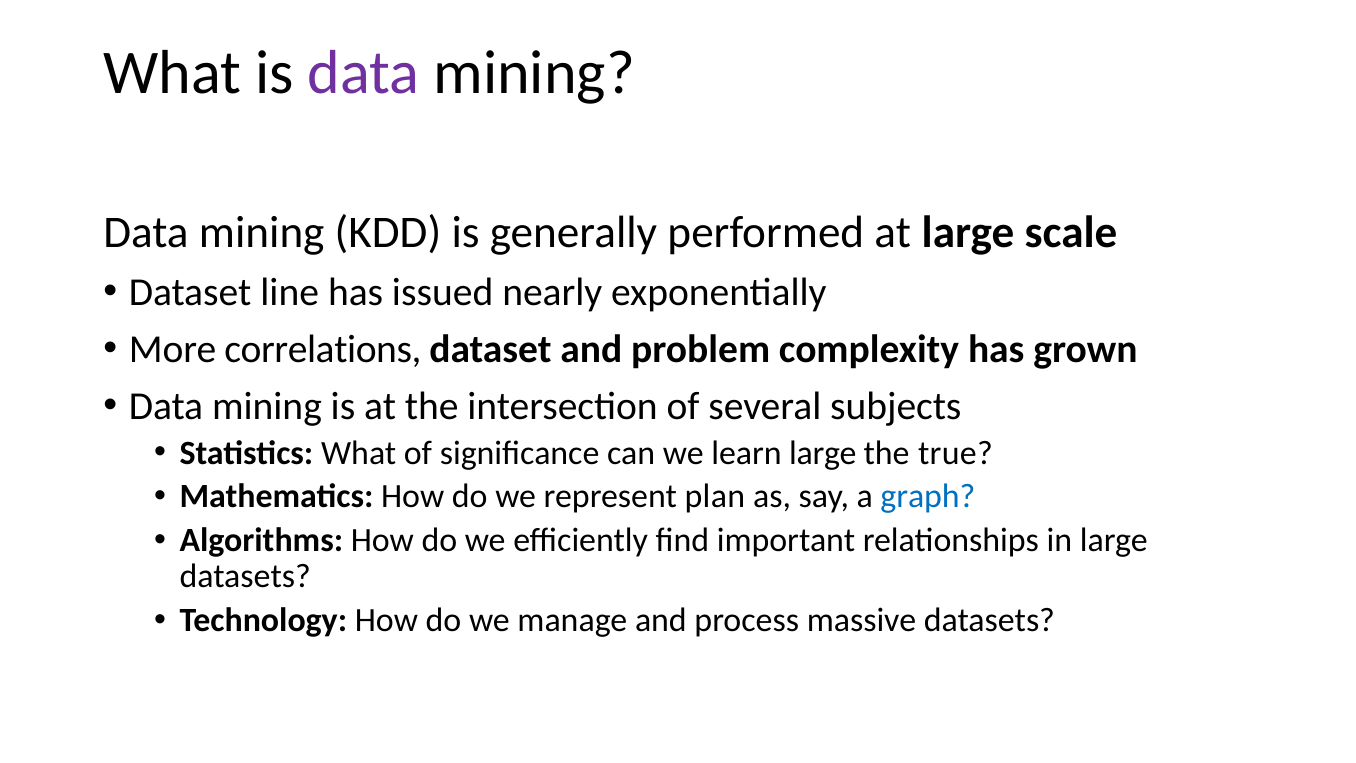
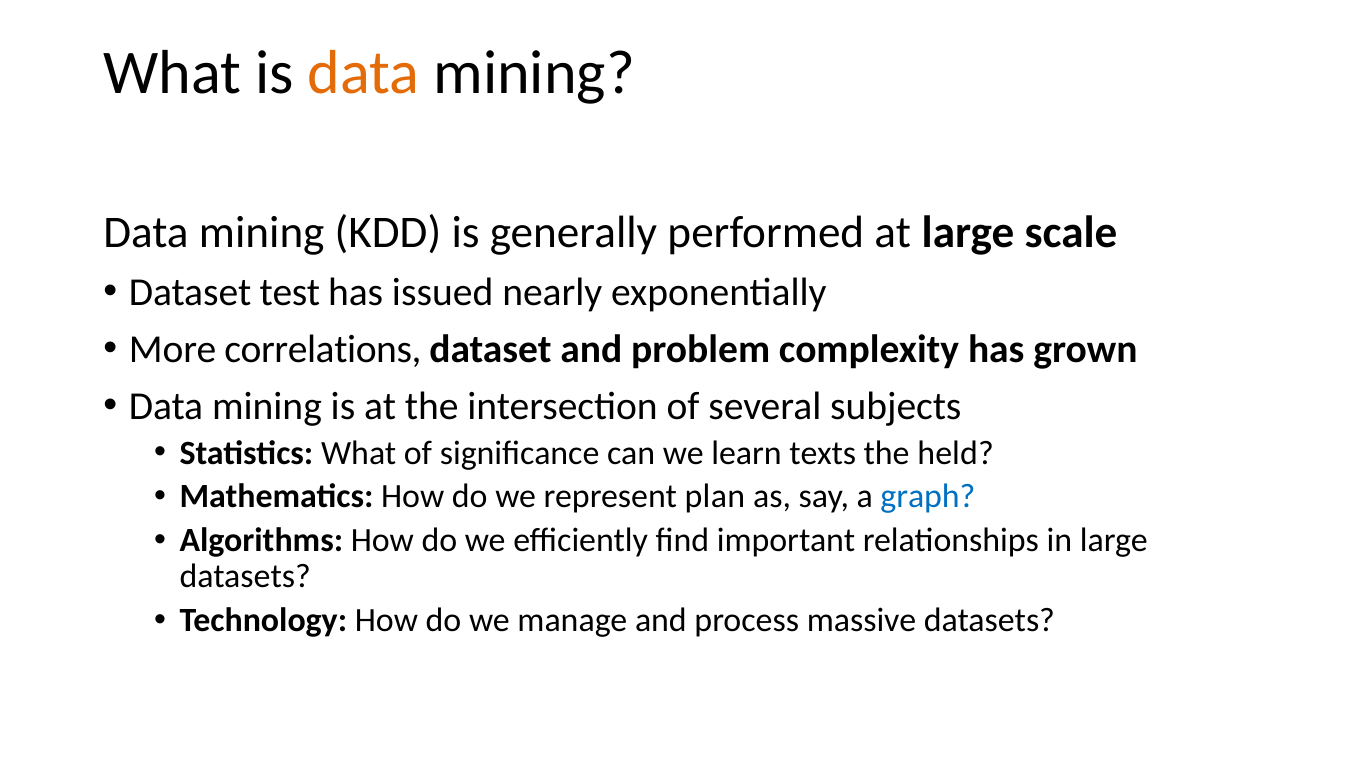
data at (364, 73) colour: purple -> orange
line: line -> test
learn large: large -> texts
true: true -> held
